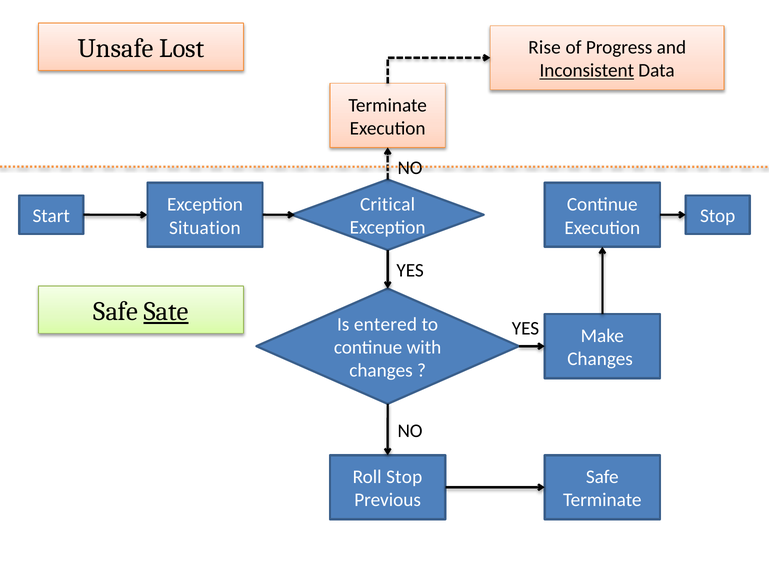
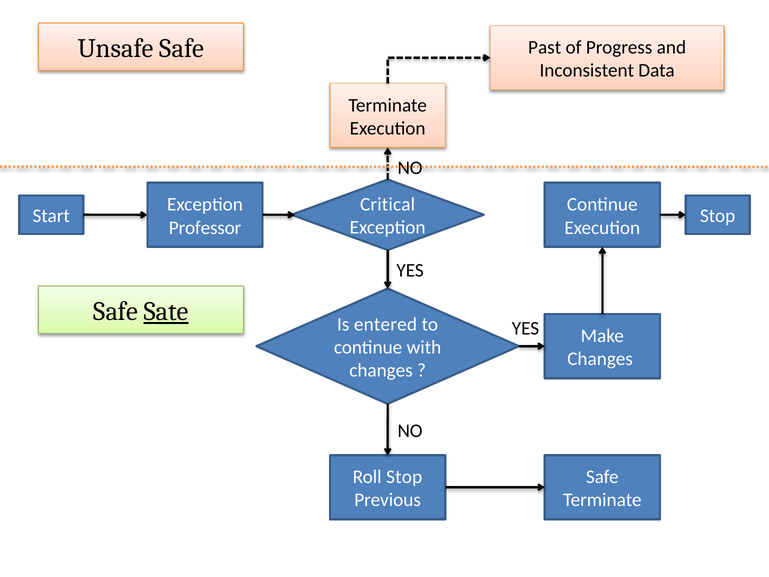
Unsafe Lost: Lost -> Safe
Rise: Rise -> Past
Inconsistent underline: present -> none
Situation: Situation -> Professor
